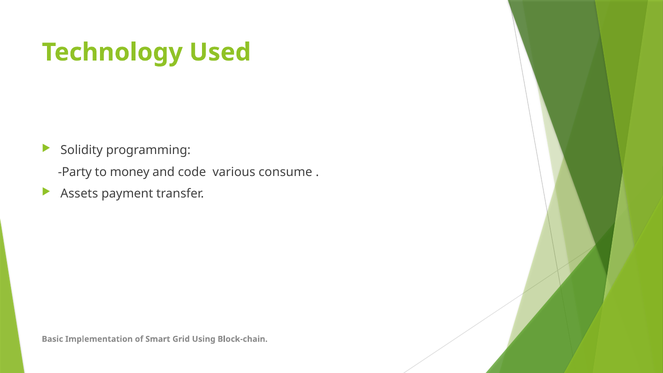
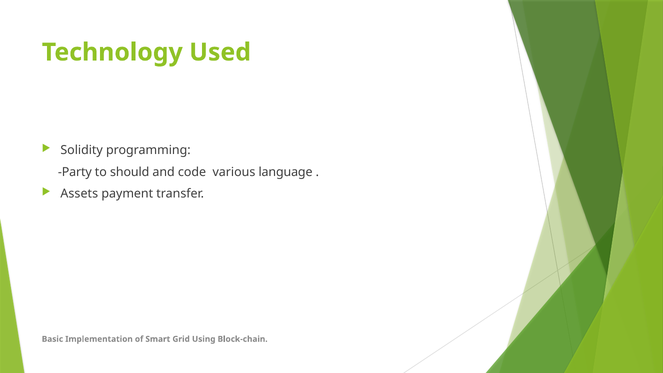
money: money -> should
consume: consume -> language
